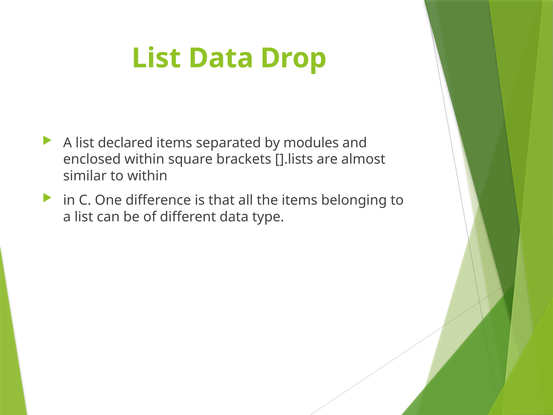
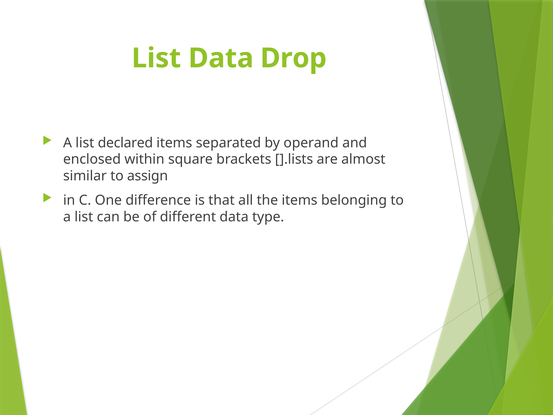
modules: modules -> operand
to within: within -> assign
